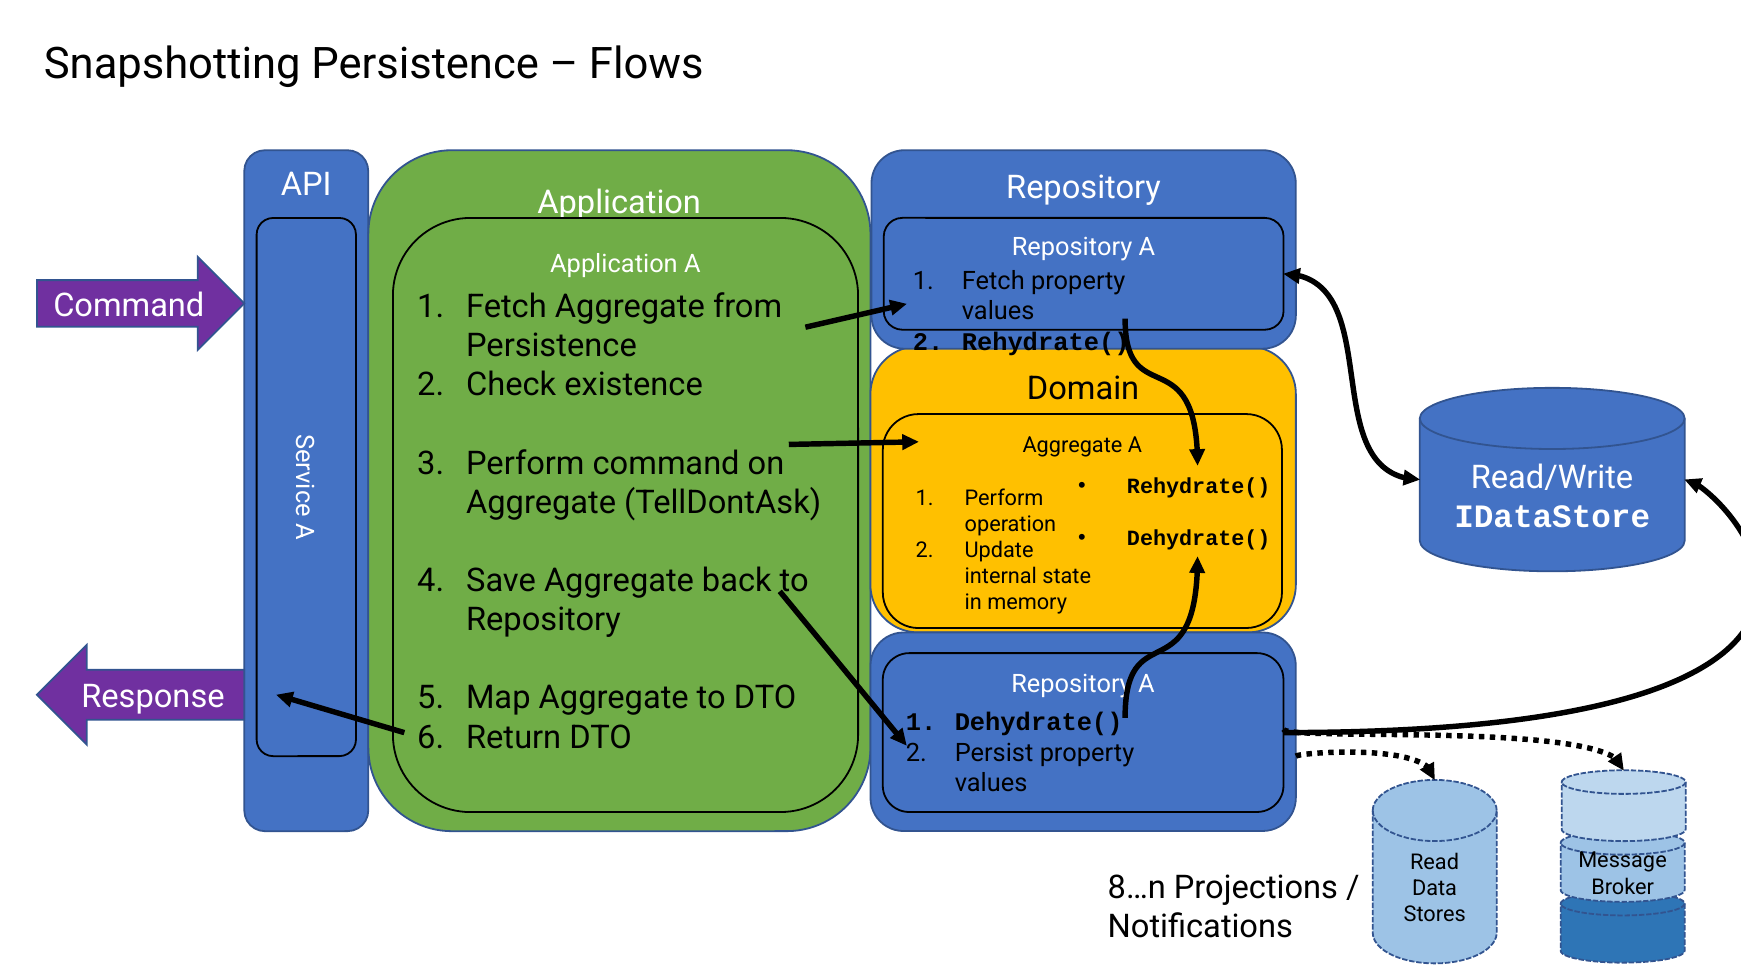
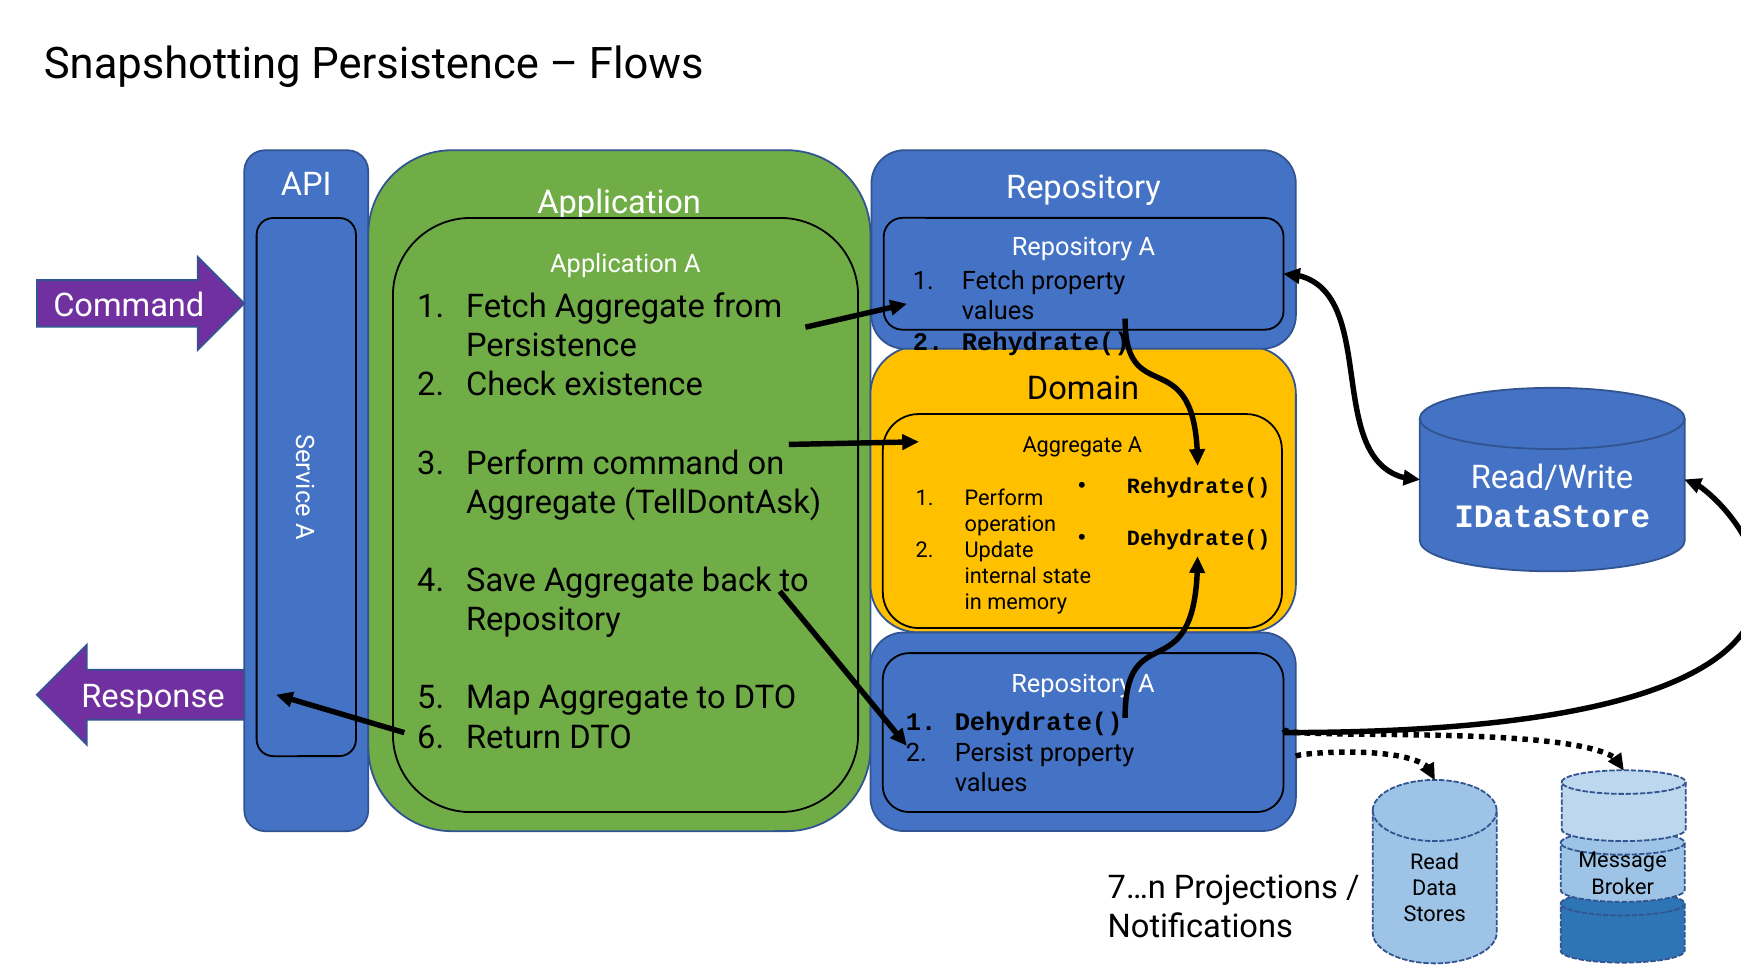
8…n: 8…n -> 7…n
